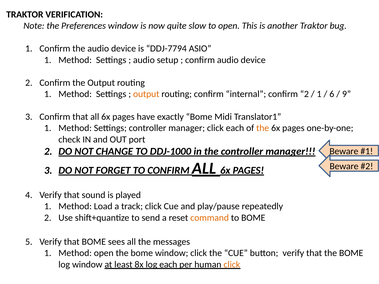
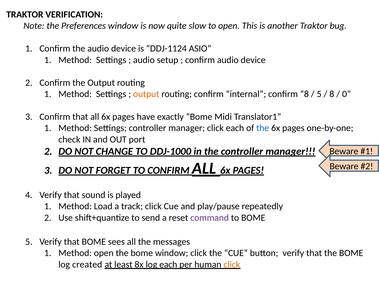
DDJ-7794: DDJ-7794 -> DDJ-1124
confirm 2: 2 -> 8
1 at (319, 94): 1 -> 5
6 at (332, 94): 6 -> 8
9: 9 -> 0
the at (263, 128) colour: orange -> blue
command colour: orange -> purple
log window: window -> created
